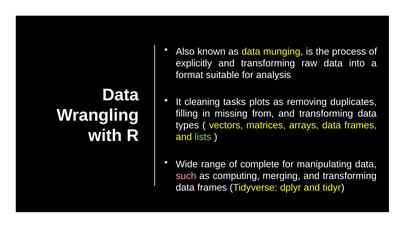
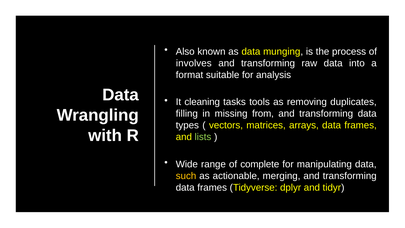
explicitly: explicitly -> involves
plots: plots -> tools
such colour: pink -> yellow
computing: computing -> actionable
